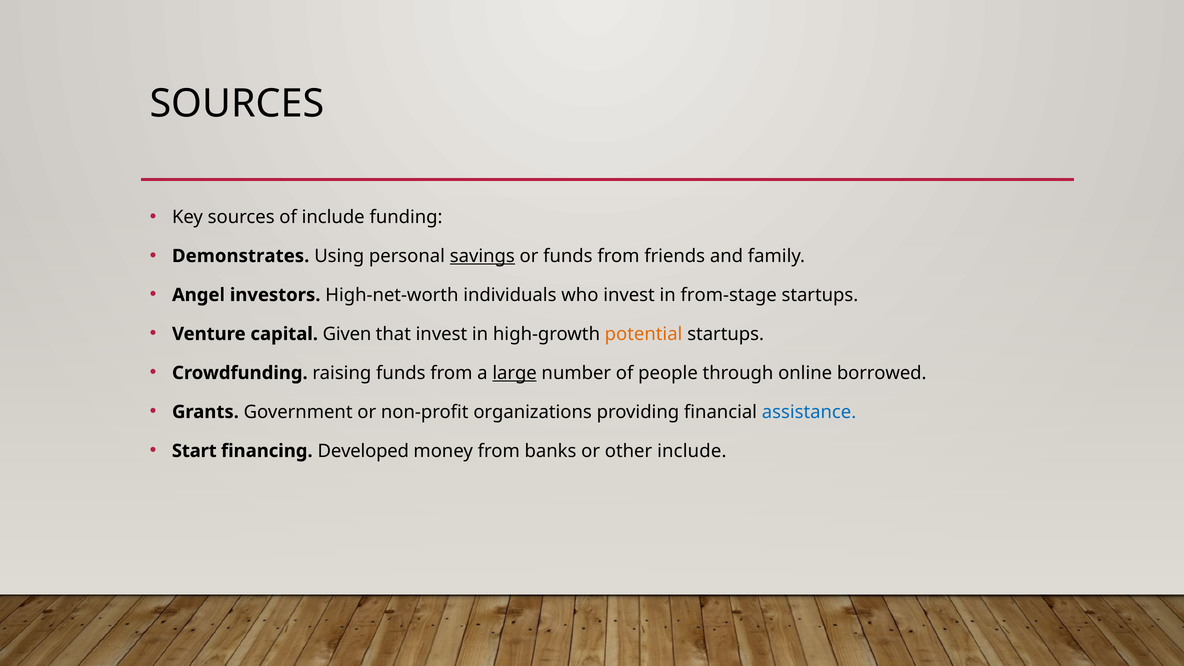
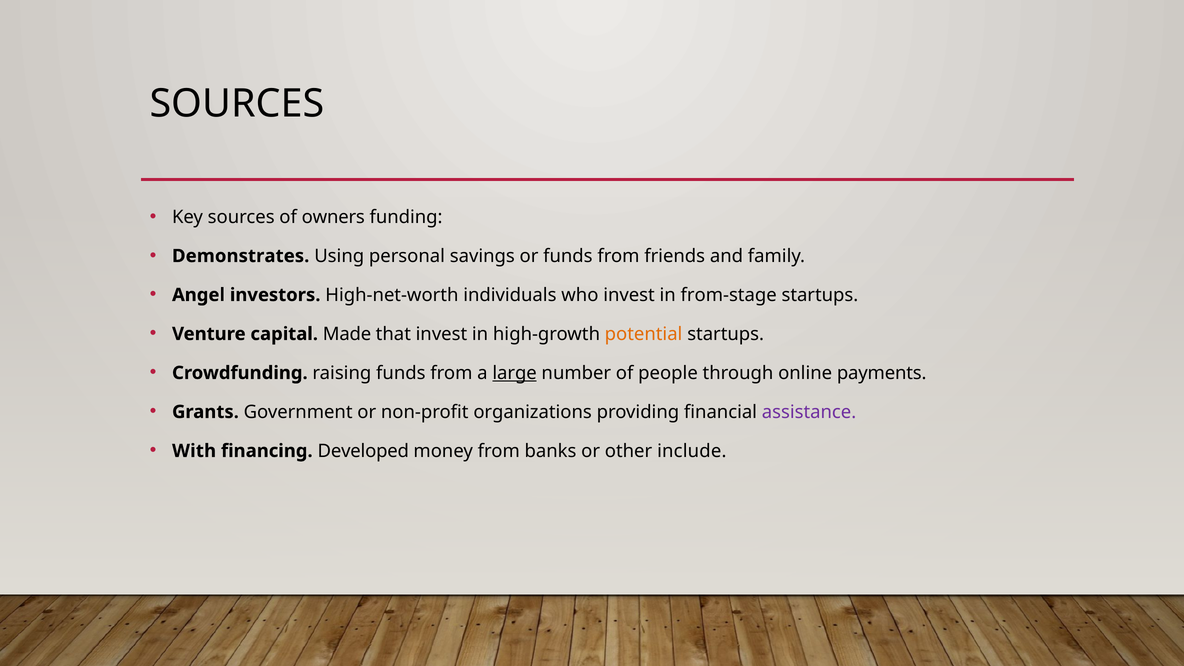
of include: include -> owners
savings underline: present -> none
Given: Given -> Made
borrowed: borrowed -> payments
assistance colour: blue -> purple
Start: Start -> With
